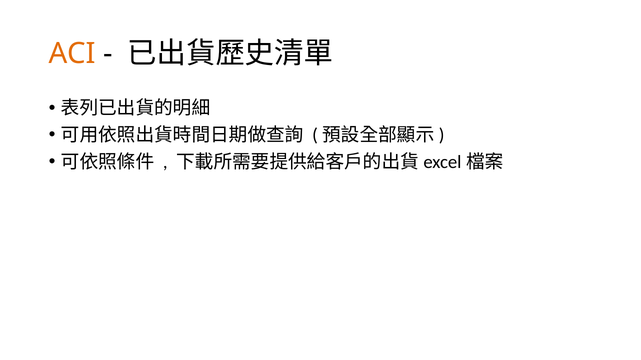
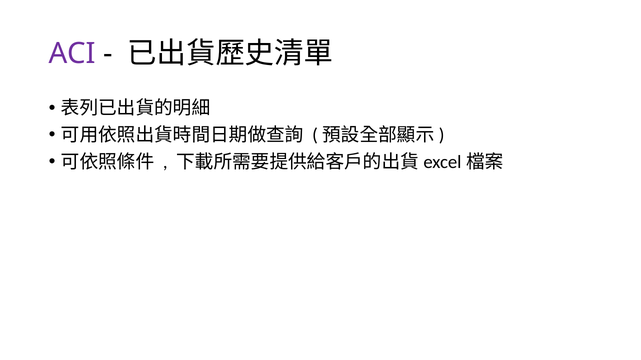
ACI colour: orange -> purple
